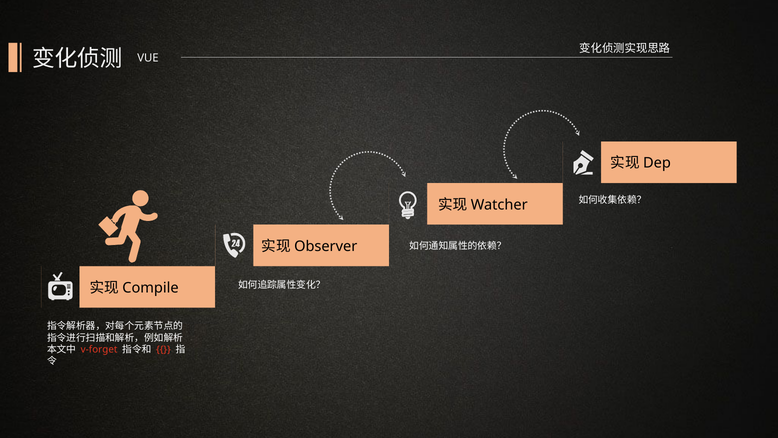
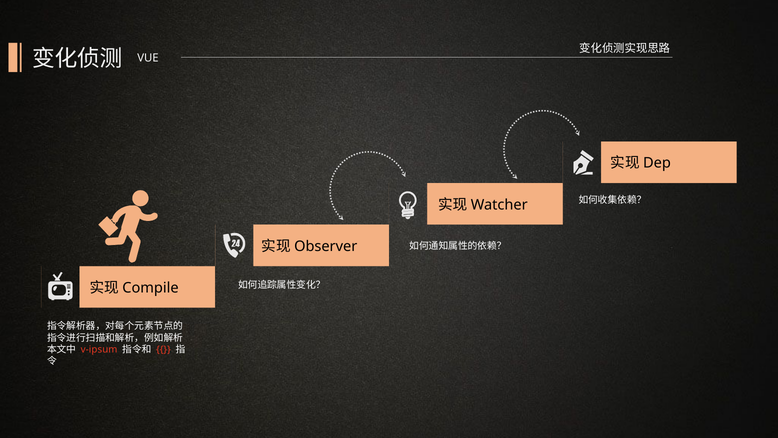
v-forget: v-forget -> v-ipsum
